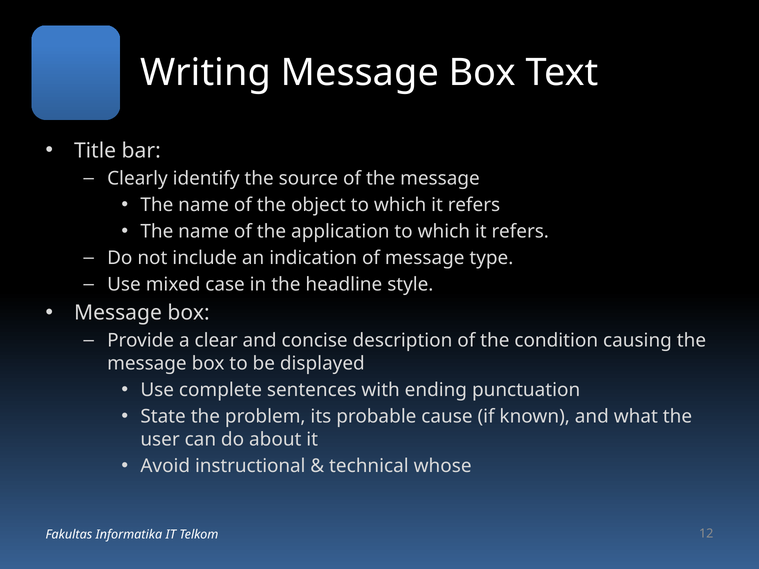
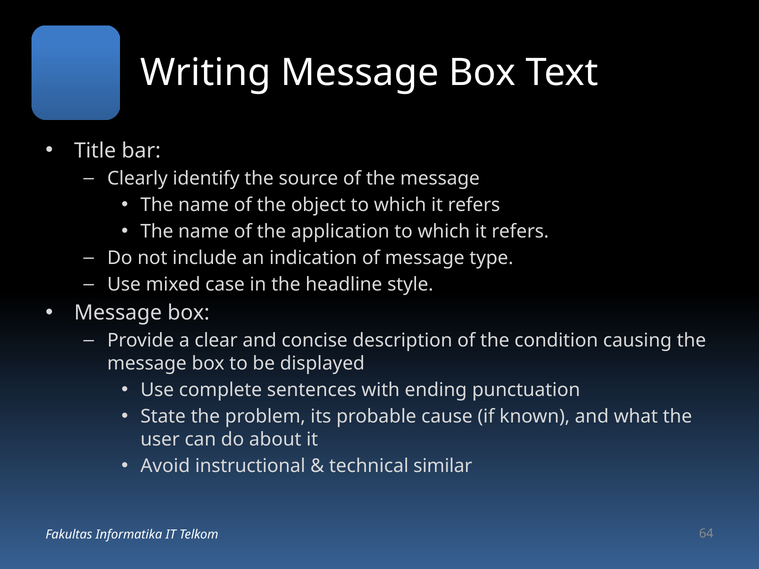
whose: whose -> similar
12: 12 -> 64
